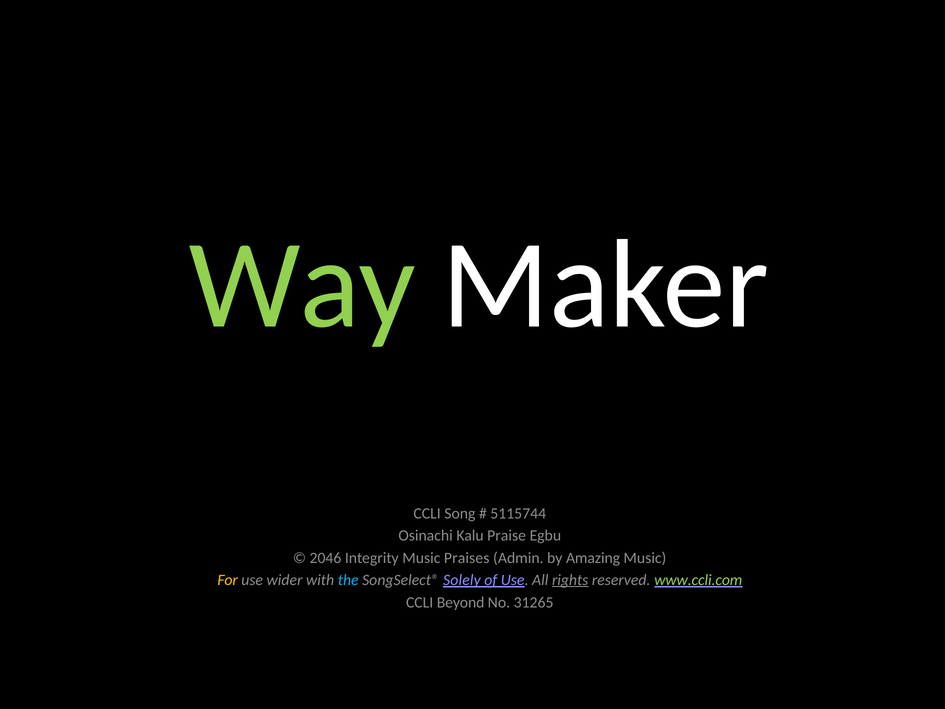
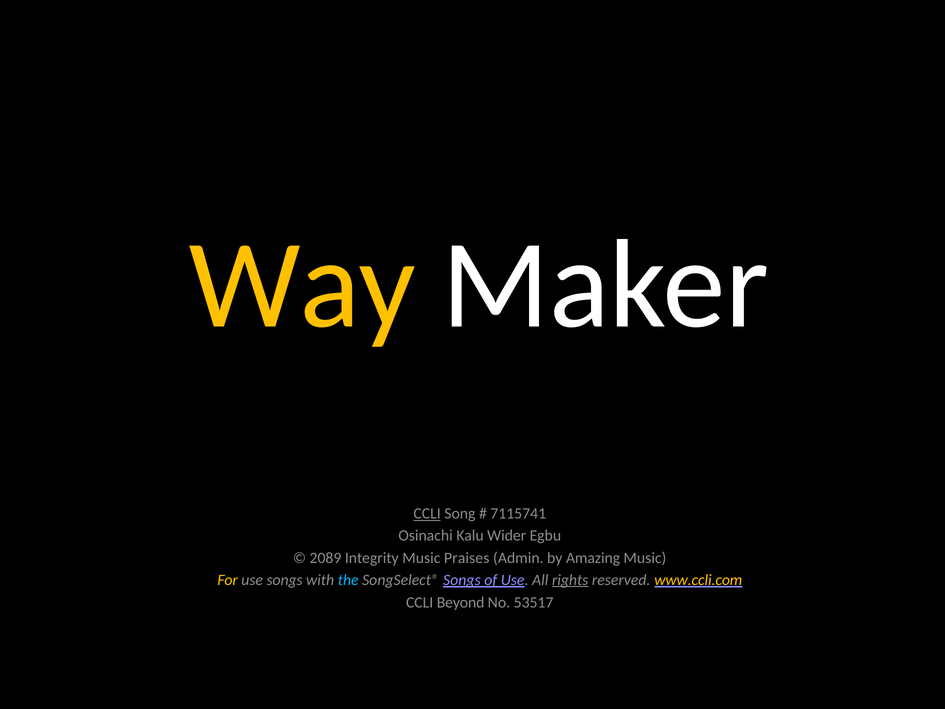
Way colour: light green -> yellow
CCLI at (427, 514) underline: none -> present
5115744: 5115744 -> 7115741
Praise: Praise -> Wider
2046: 2046 -> 2089
use wider: wider -> songs
SongSelect® Solely: Solely -> Songs
www.ccli.com colour: light green -> yellow
31265: 31265 -> 53517
